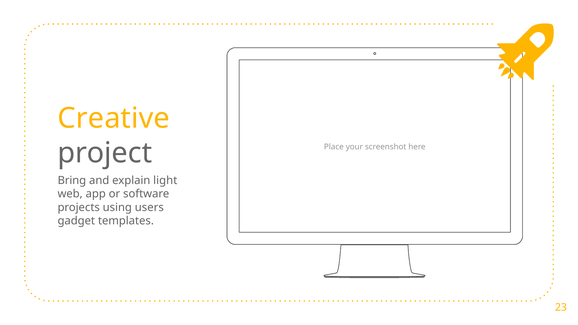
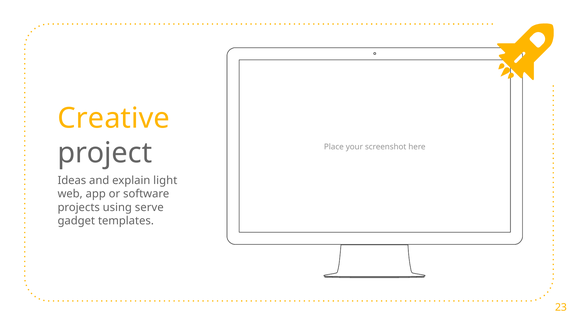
Bring: Bring -> Ideas
users: users -> serve
